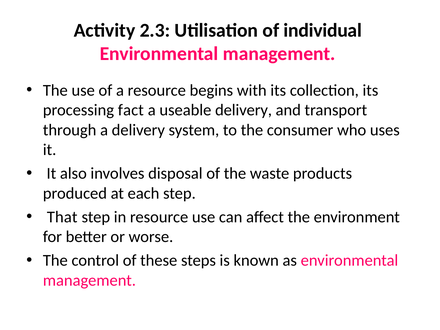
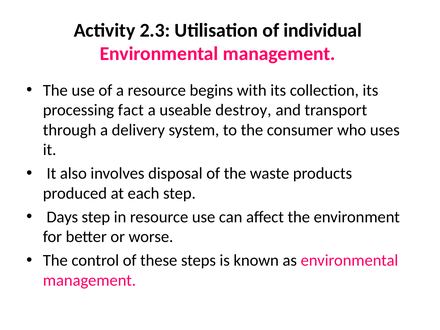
useable delivery: delivery -> destroy
That: That -> Days
